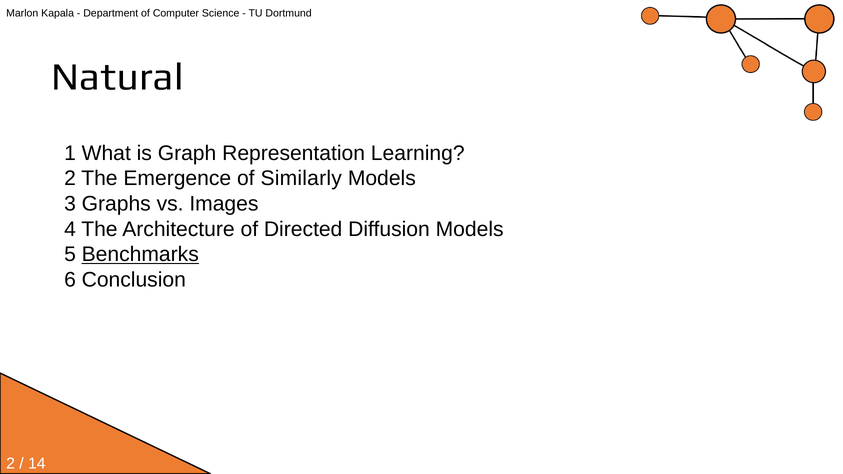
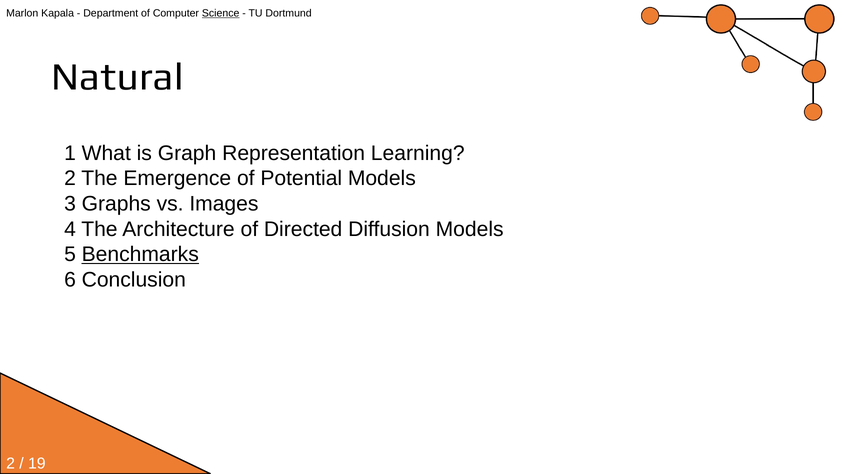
Science underline: none -> present
Similarly: Similarly -> Potential
14: 14 -> 19
